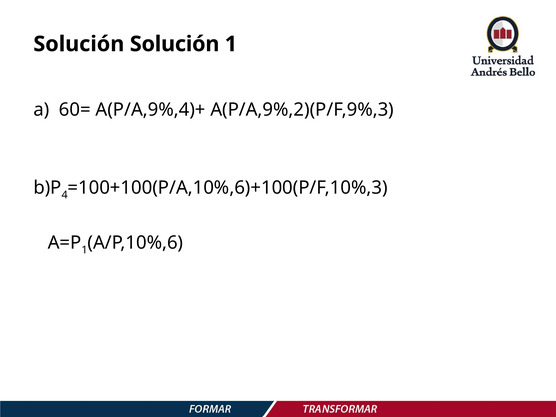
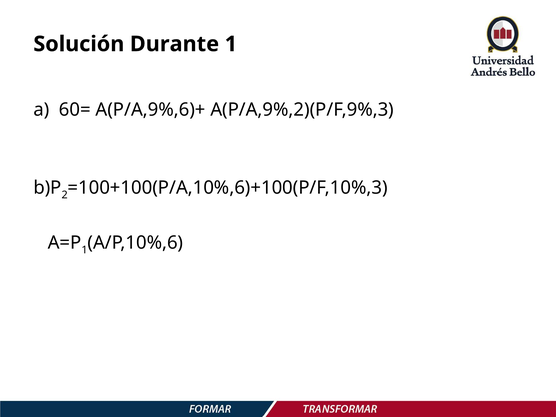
Solución Solución: Solución -> Durante
A(P/A,9%,4)+: A(P/A,9%,4)+ -> A(P/A,9%,6)+
4: 4 -> 2
